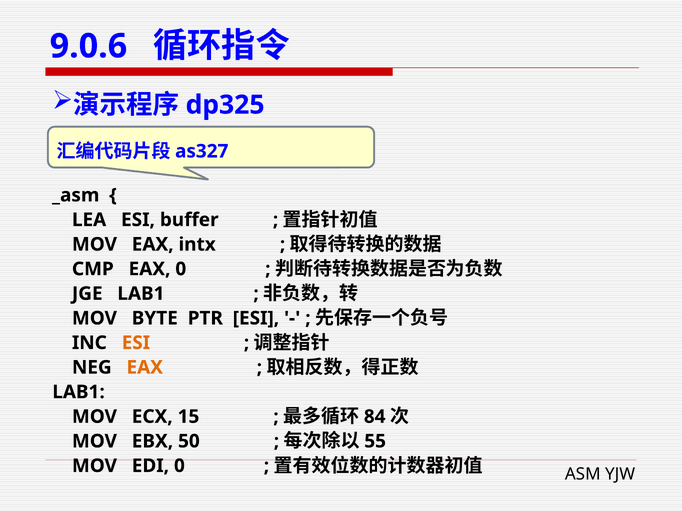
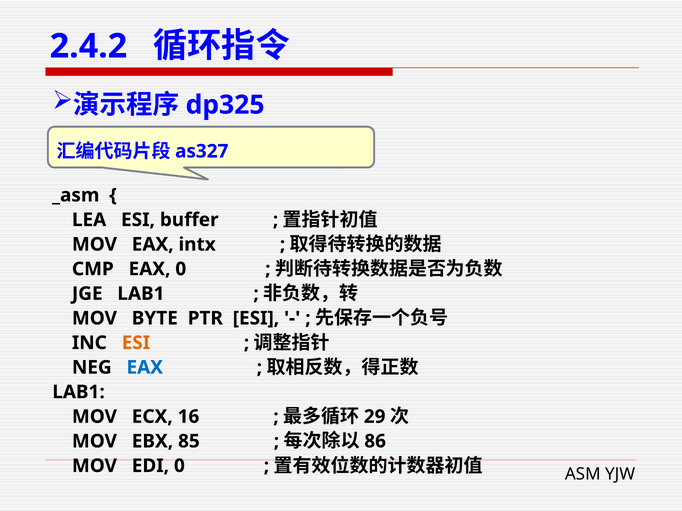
9.0.6: 9.0.6 -> 2.4.2
EAX at (145, 368) colour: orange -> blue
15: 15 -> 16
84: 84 -> 29
50: 50 -> 85
55: 55 -> 86
